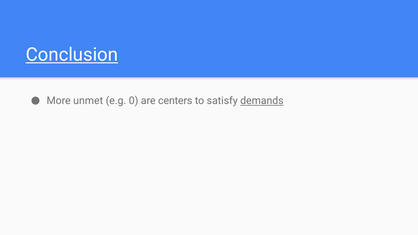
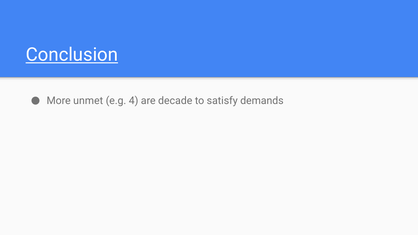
0: 0 -> 4
centers: centers -> decade
demands underline: present -> none
